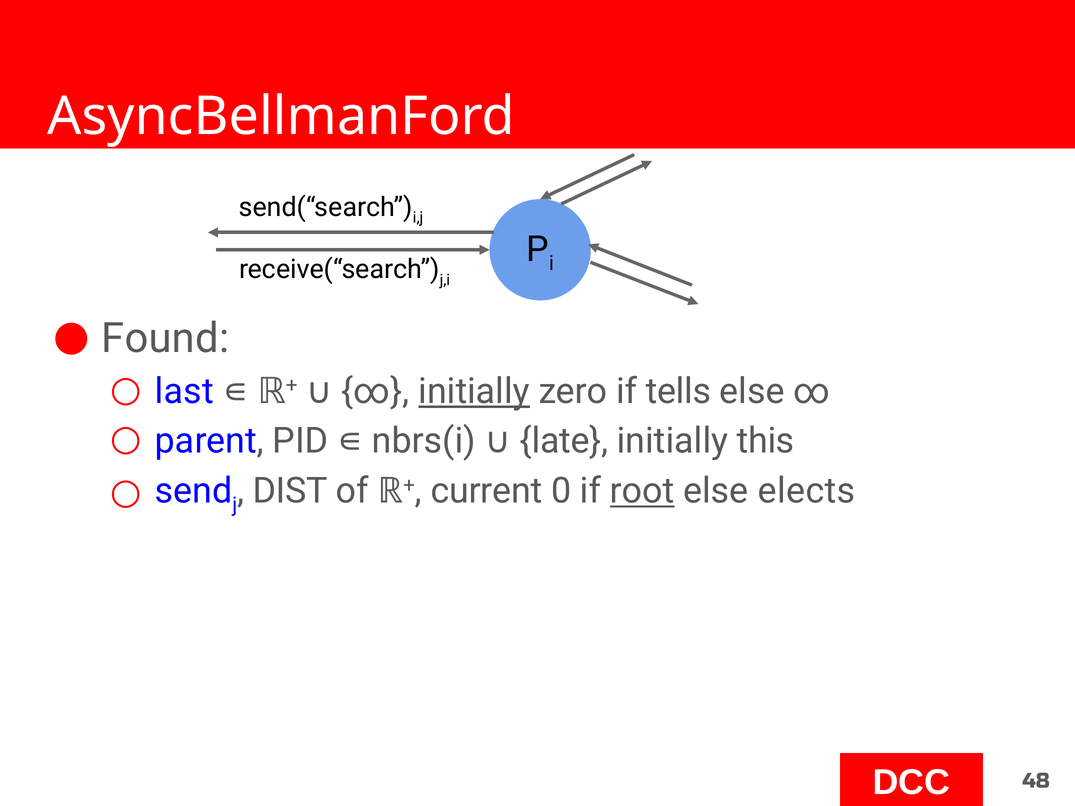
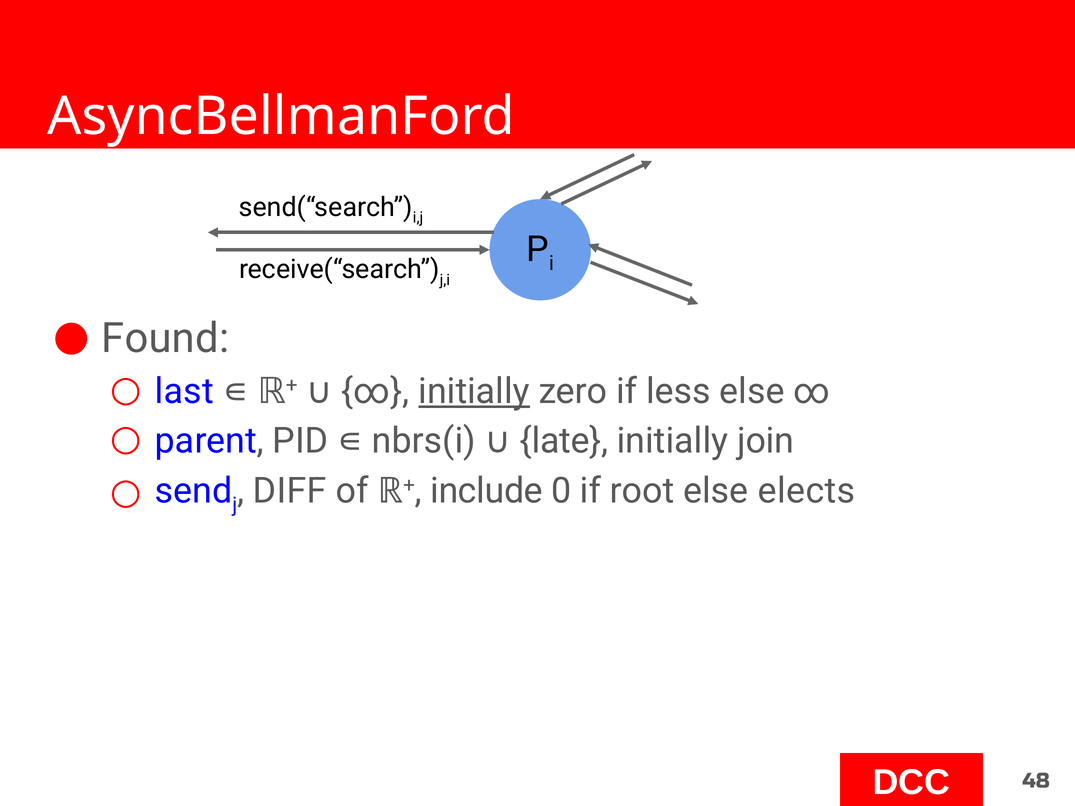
tells: tells -> less
this: this -> join
DIST: DIST -> DIFF
current: current -> include
root underline: present -> none
